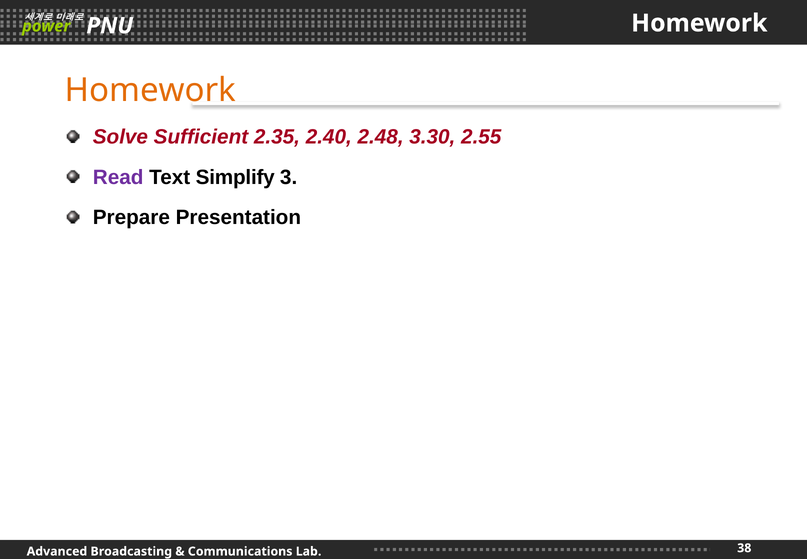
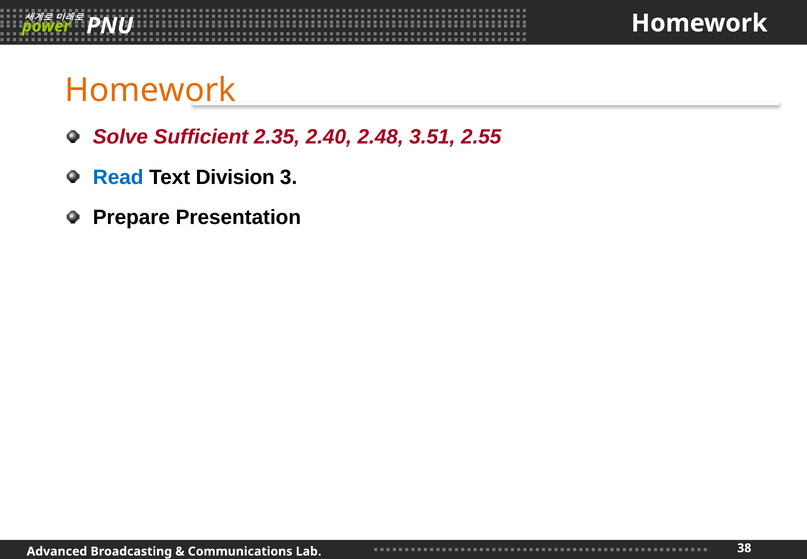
3.30: 3.30 -> 3.51
Read colour: purple -> blue
Simplify: Simplify -> Division
